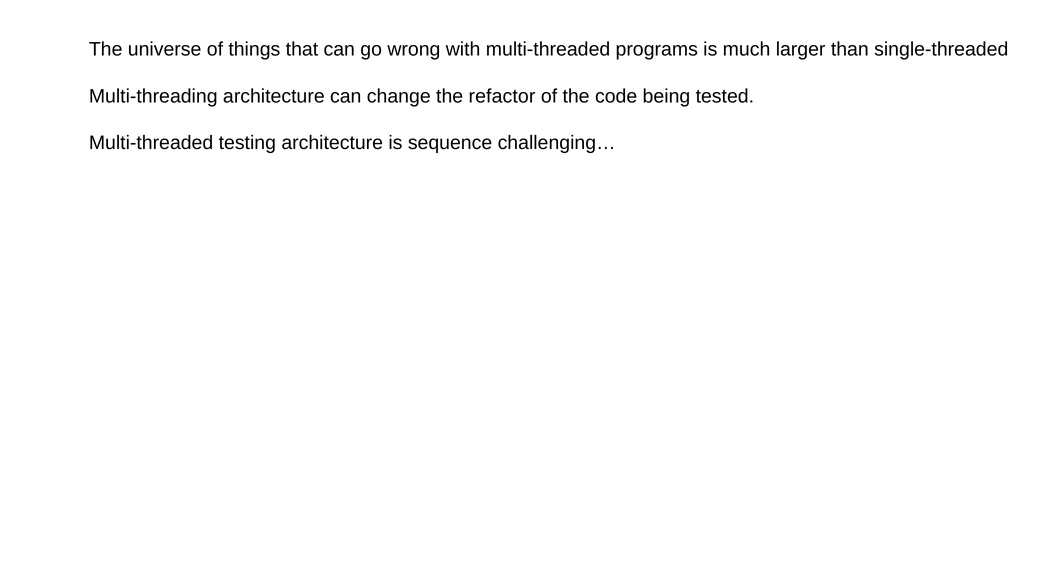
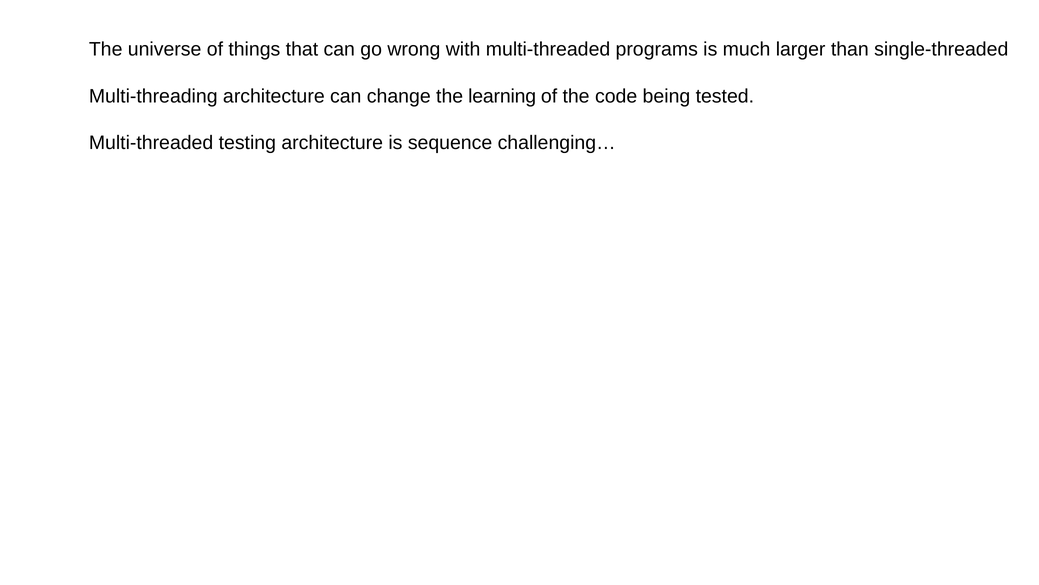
refactor: refactor -> learning
